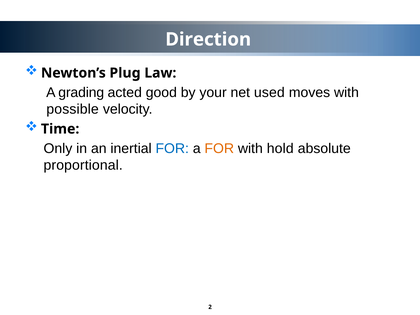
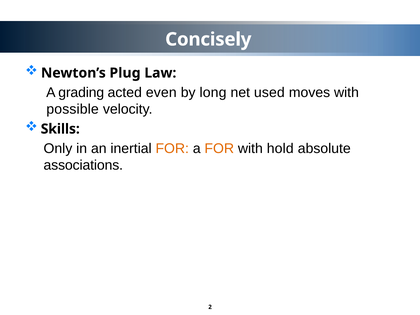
Direction: Direction -> Concisely
good: good -> even
your: your -> long
Time: Time -> Skills
FOR at (172, 149) colour: blue -> orange
proportional: proportional -> associations
